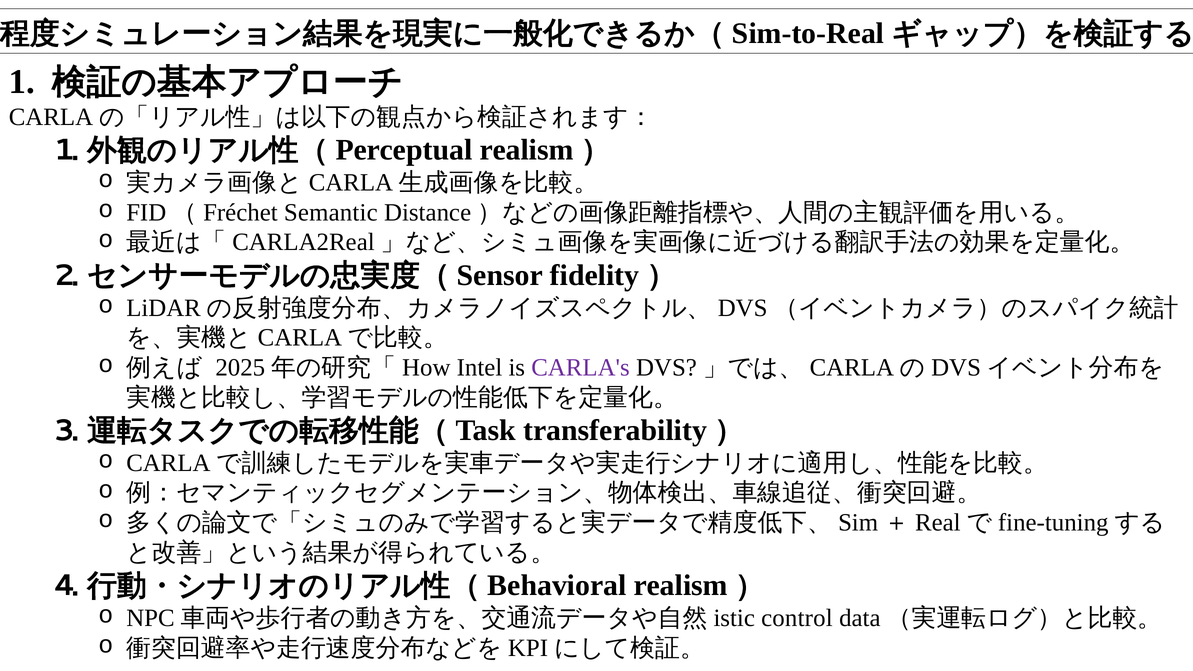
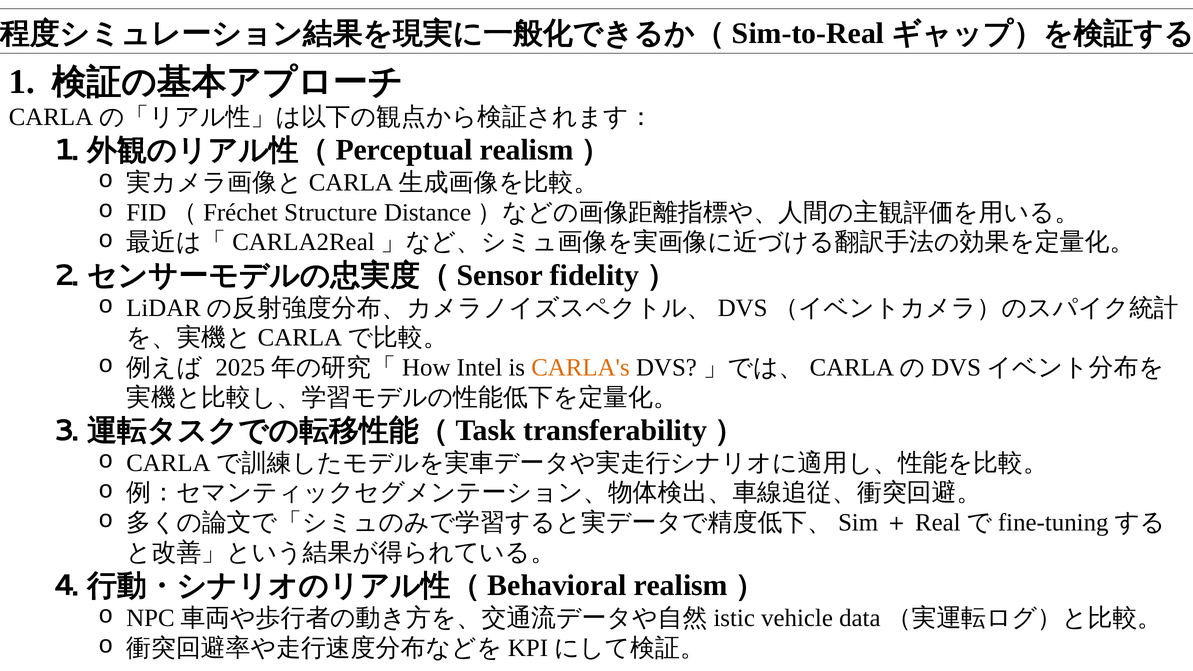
Semantic: Semantic -> Structure
CARLA's colour: purple -> orange
control: control -> vehicle
